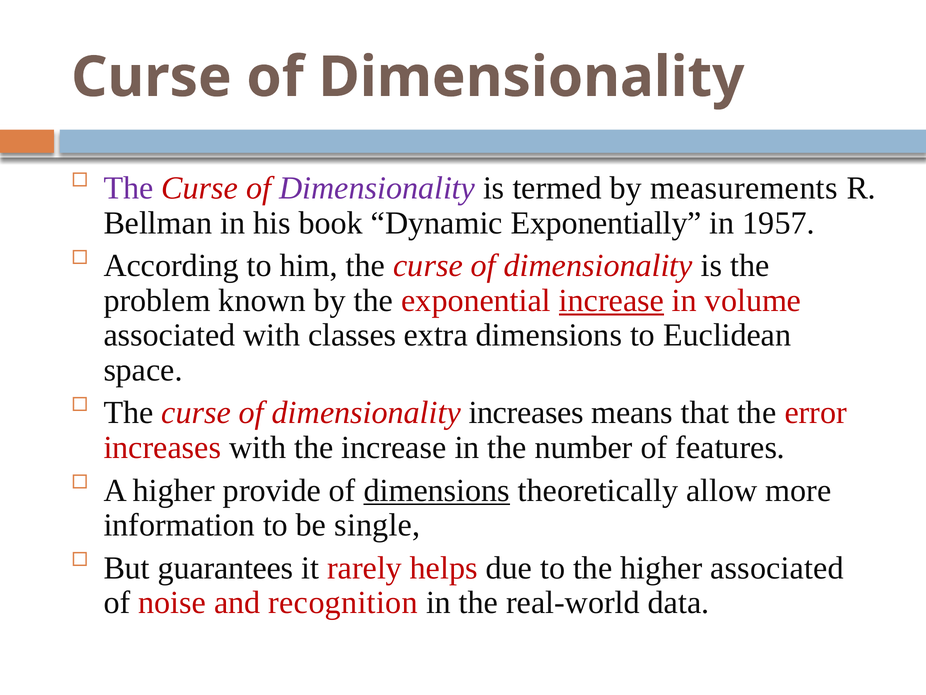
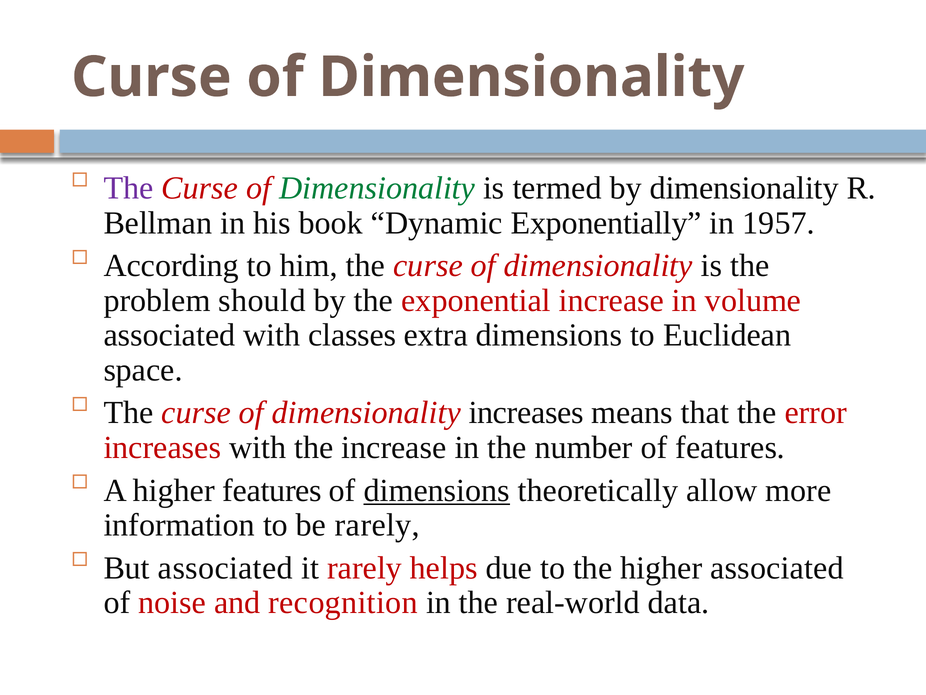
Dimensionality at (377, 188) colour: purple -> green
by measurements: measurements -> dimensionality
known: known -> should
increase at (611, 300) underline: present -> none
higher provide: provide -> features
be single: single -> rarely
But guarantees: guarantees -> associated
